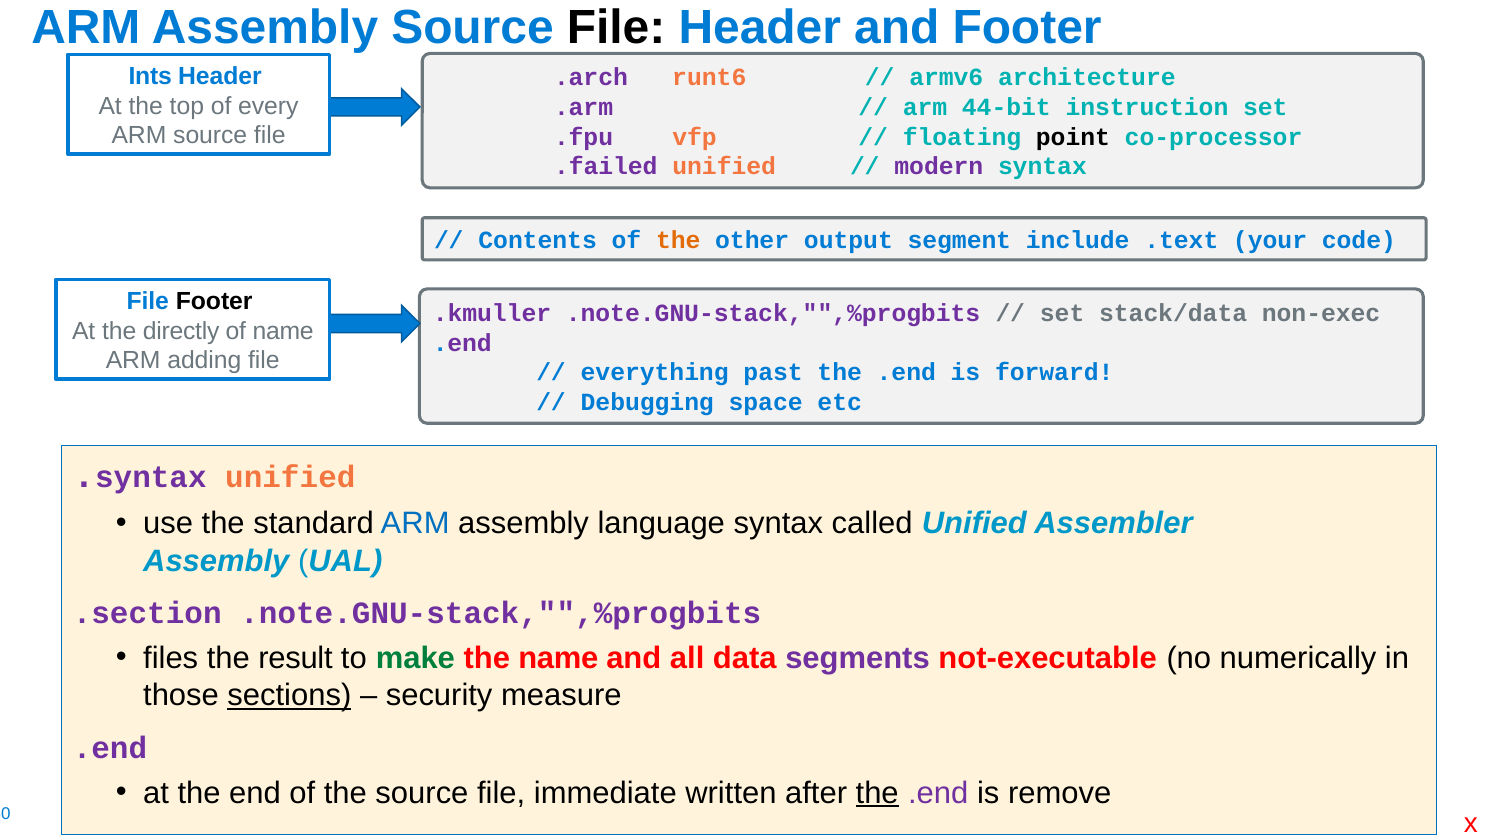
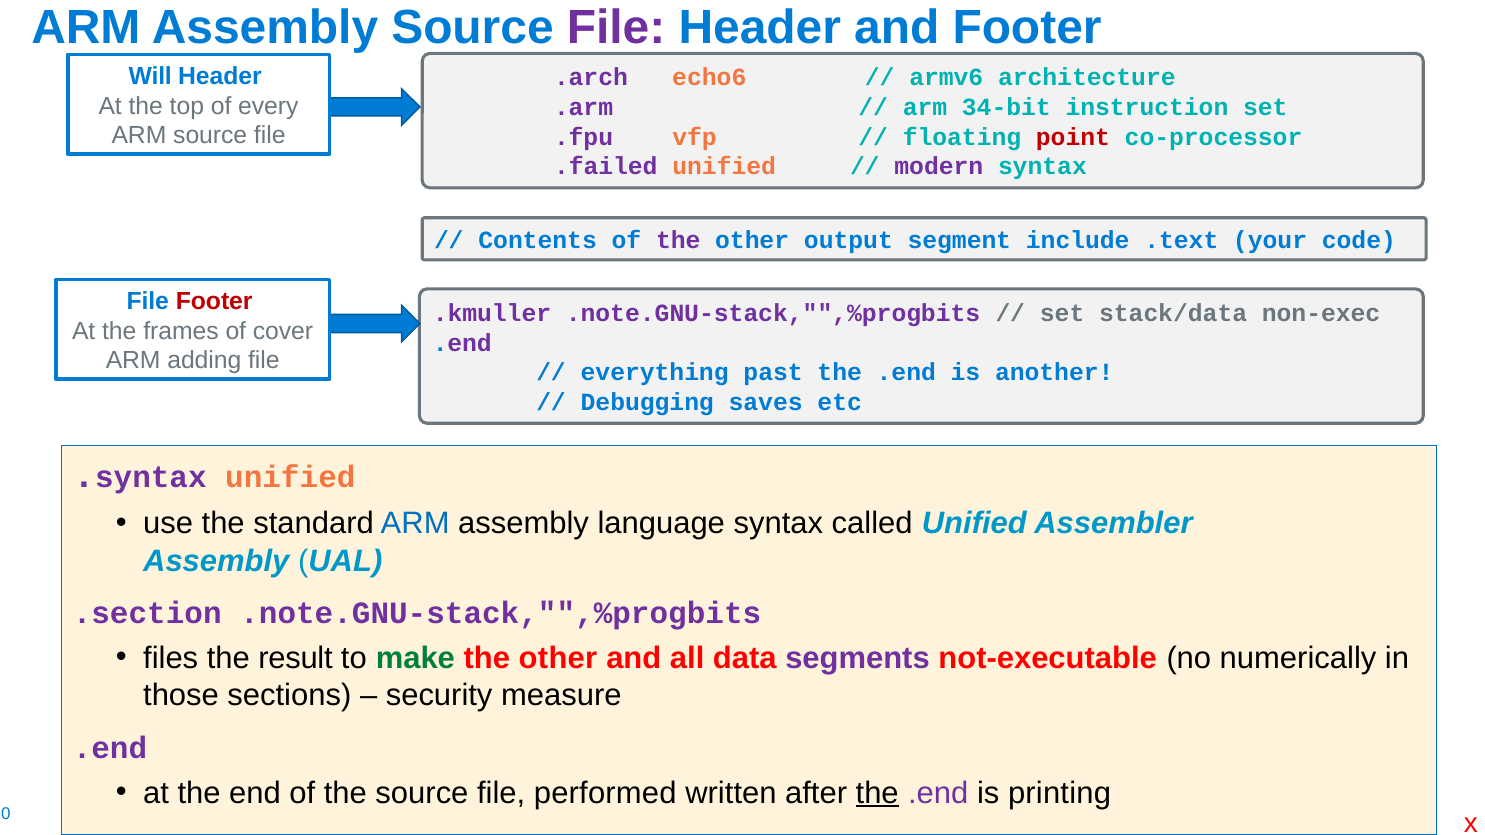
File at (616, 27) colour: black -> purple
Ints: Ints -> Will
runt6: runt6 -> echo6
44-bit: 44-bit -> 34-bit
point colour: black -> red
the at (678, 241) colour: orange -> purple
Footer at (214, 302) colour: black -> red
directly: directly -> frames
of name: name -> cover
forward: forward -> another
space: space -> saves
name at (558, 659): name -> other
sections underline: present -> none
immediate: immediate -> performed
remove: remove -> printing
